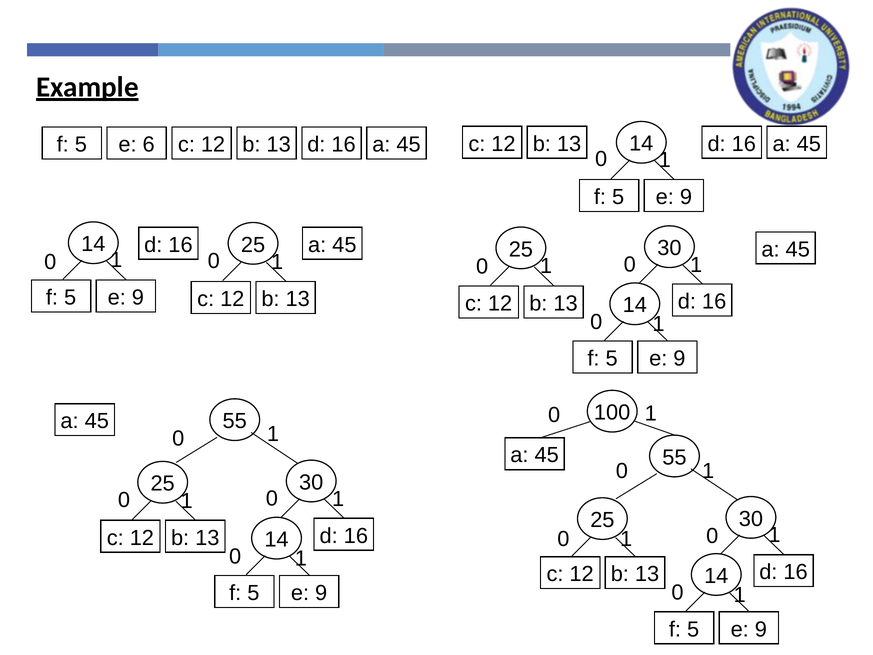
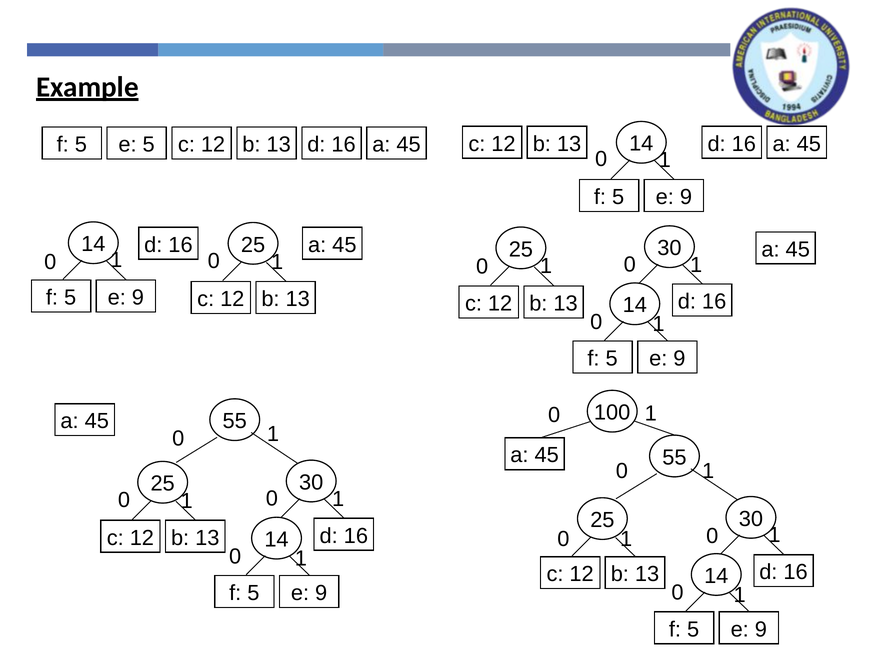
e 6: 6 -> 5
